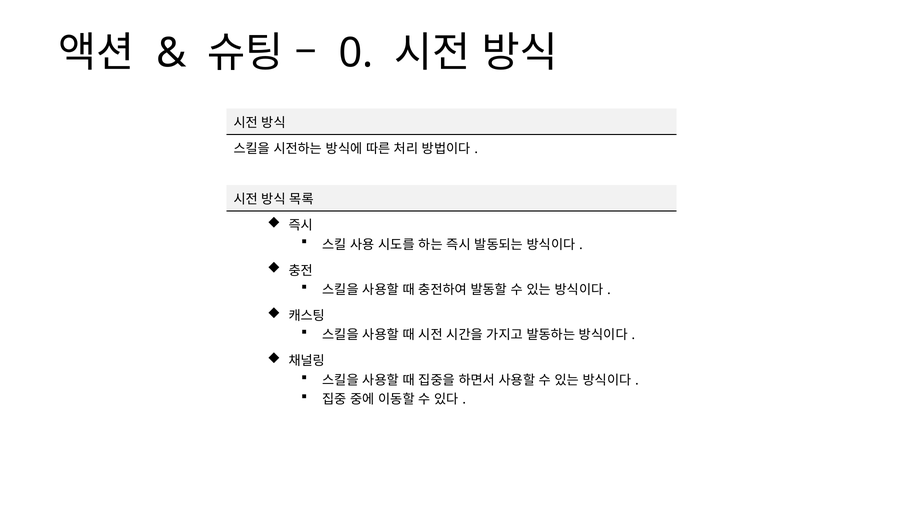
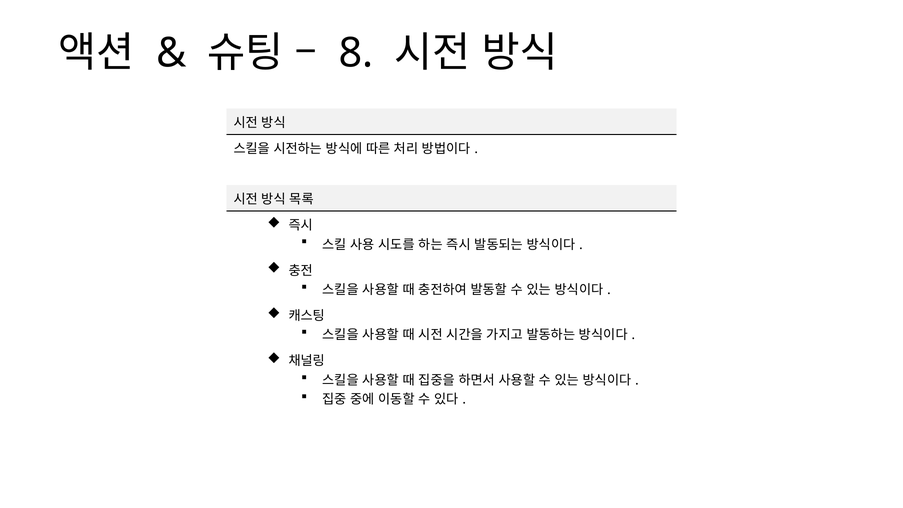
0: 0 -> 8
